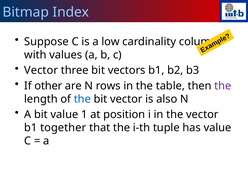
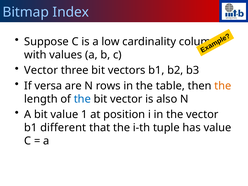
other: other -> versa
the at (223, 86) colour: purple -> orange
together: together -> different
